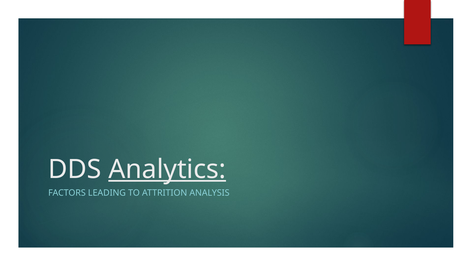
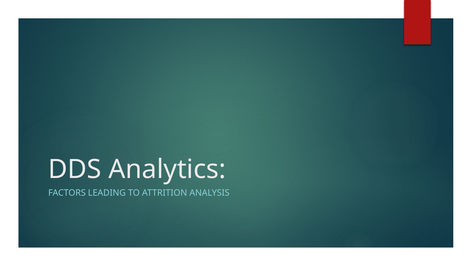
Analytics underline: present -> none
